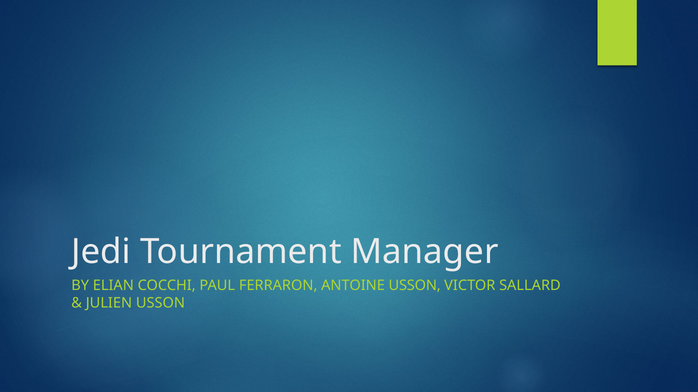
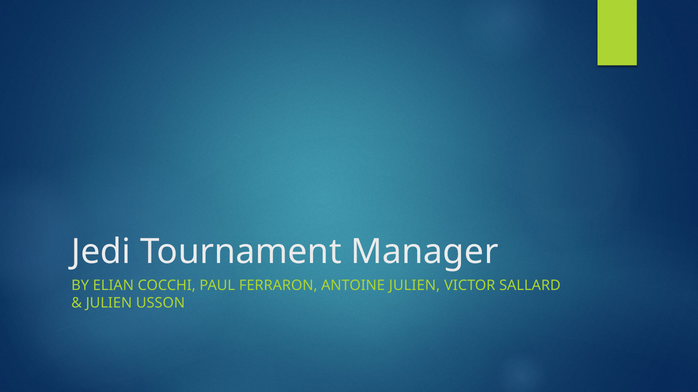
ANTOINE USSON: USSON -> JULIEN
